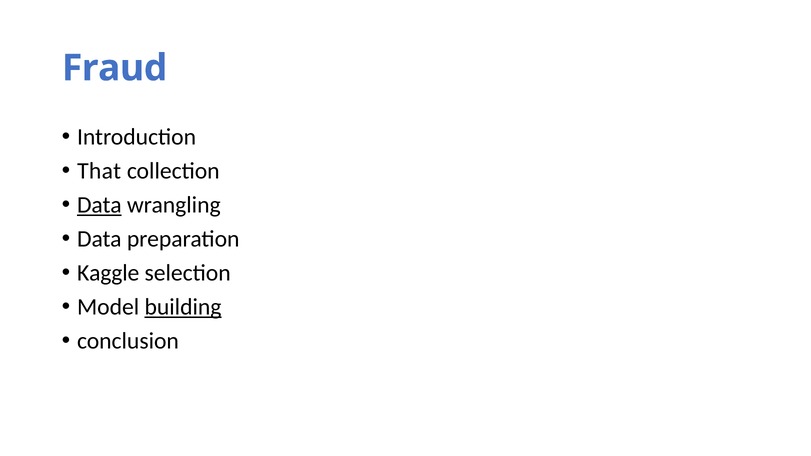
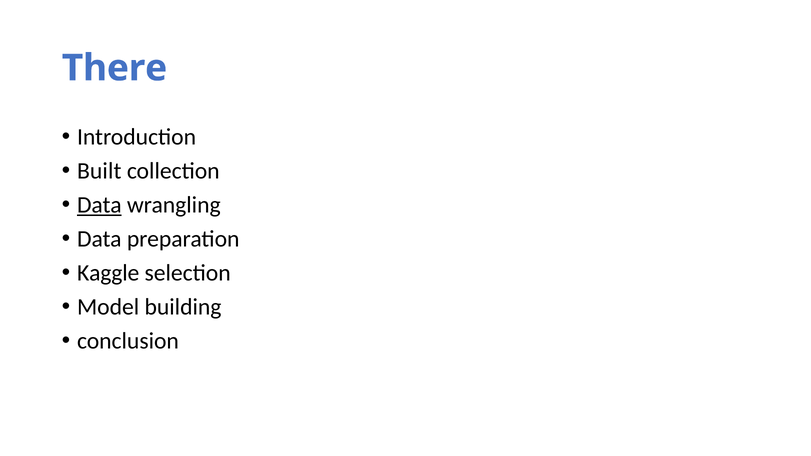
Fraud: Fraud -> There
That: That -> Built
building underline: present -> none
